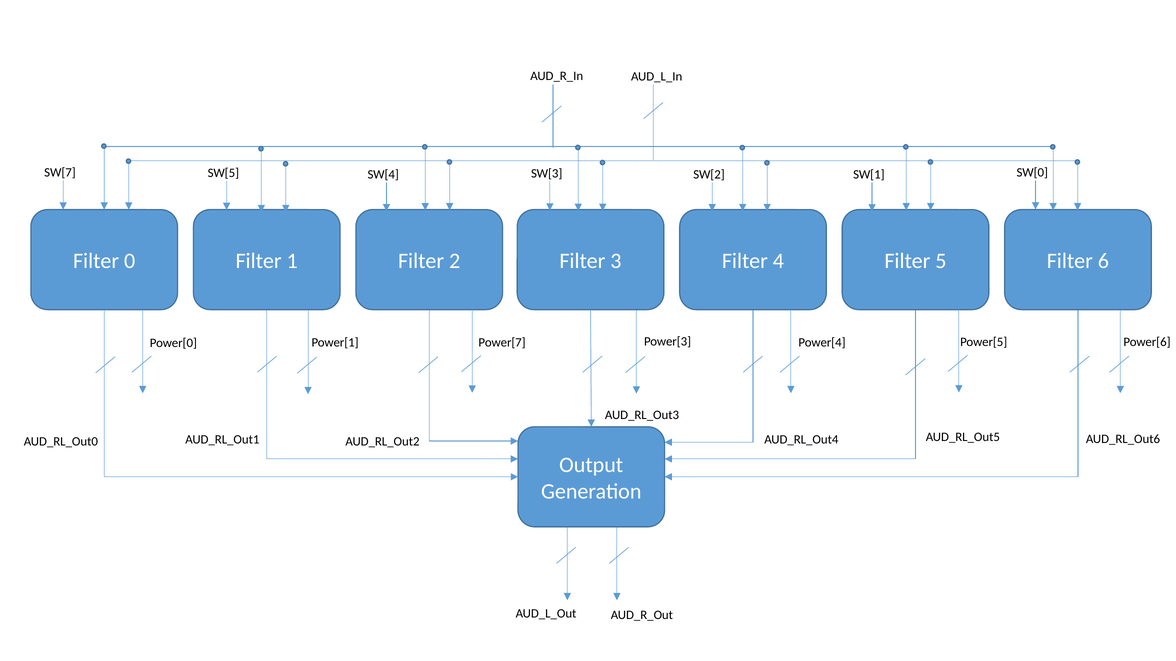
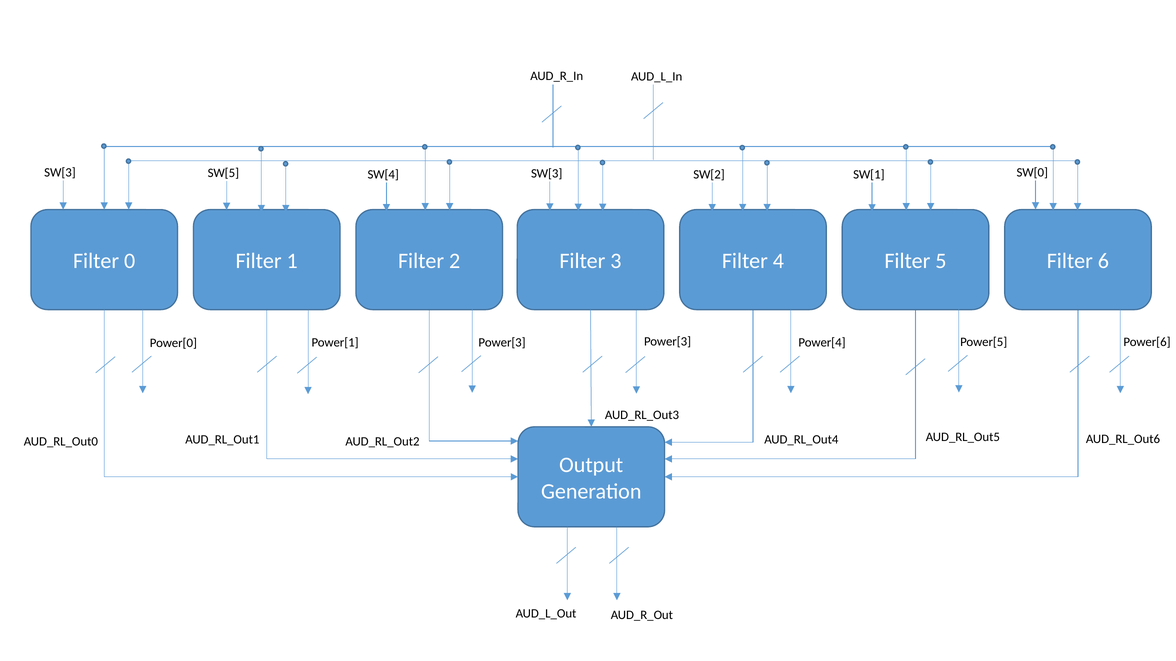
SW[7 at (60, 173): SW[7 -> SW[3
Power[1 Power[7: Power[7 -> Power[3
